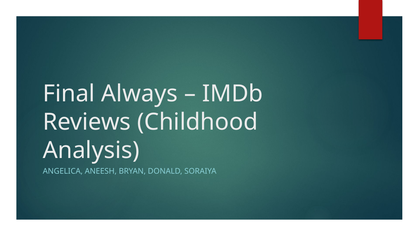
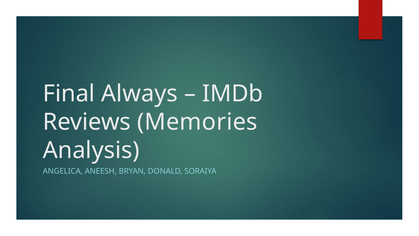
Childhood: Childhood -> Memories
